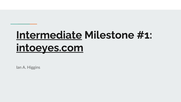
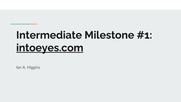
Intermediate underline: present -> none
